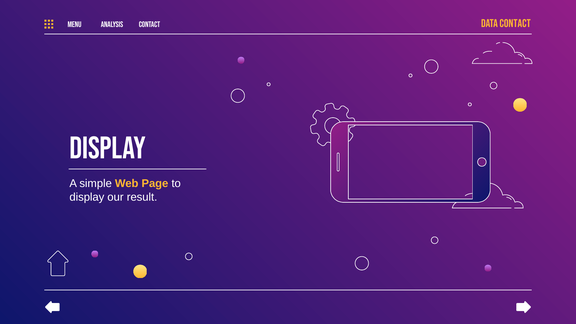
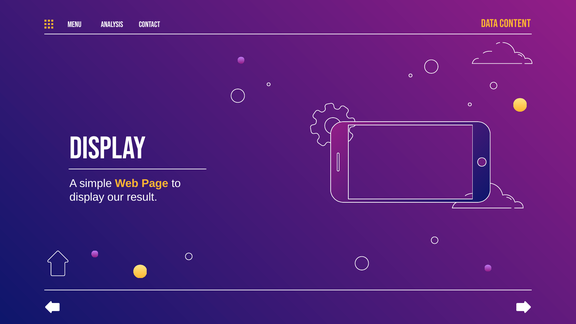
Data CONTACT: CONTACT -> CONTENT
